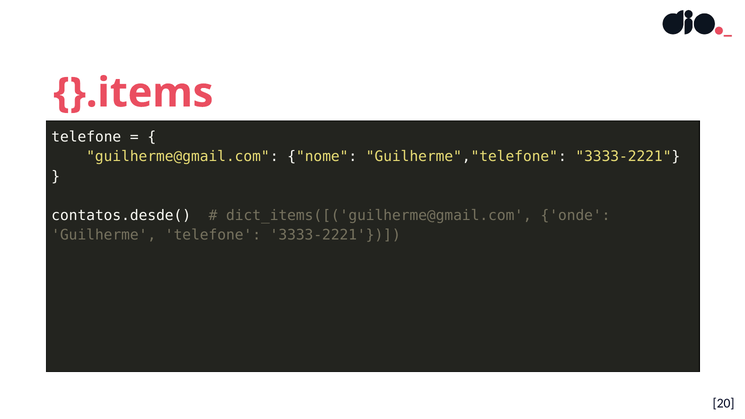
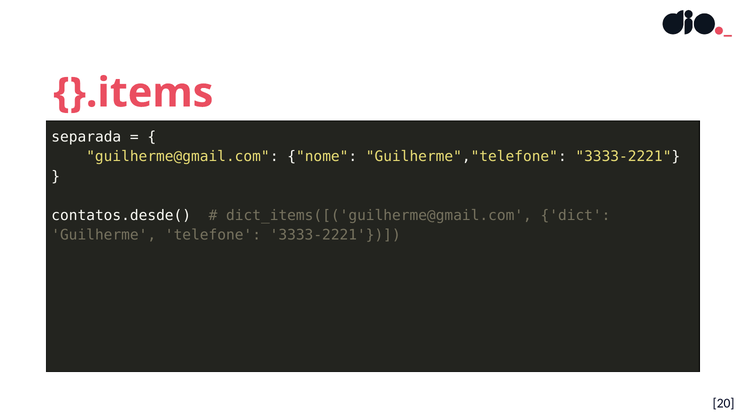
telefone at (86, 137): telefone -> separada
onde: onde -> dict
